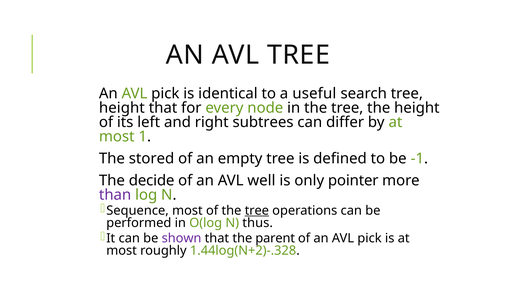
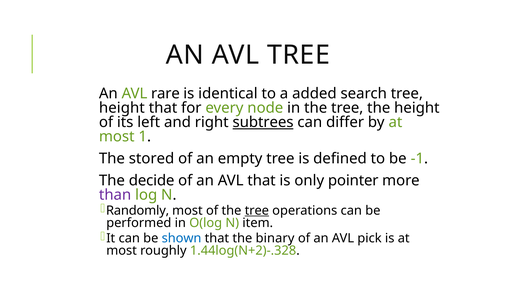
pick at (165, 94): pick -> rare
useful: useful -> added
subtrees underline: none -> present
AVL well: well -> that
Sequence: Sequence -> Randomly
thus: thus -> item
shown colour: purple -> blue
parent: parent -> binary
